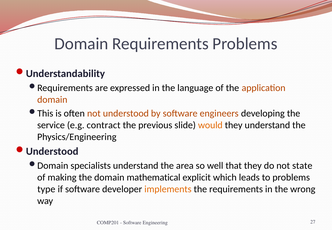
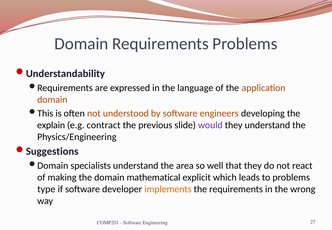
service: service -> explain
would colour: orange -> purple
Understood at (52, 151): Understood -> Suggestions
state: state -> react
